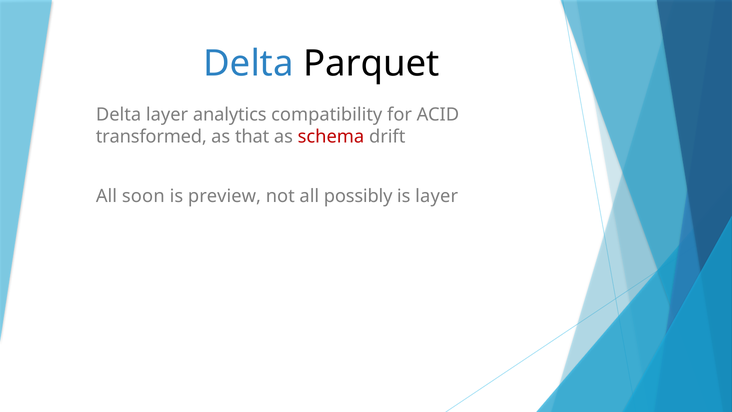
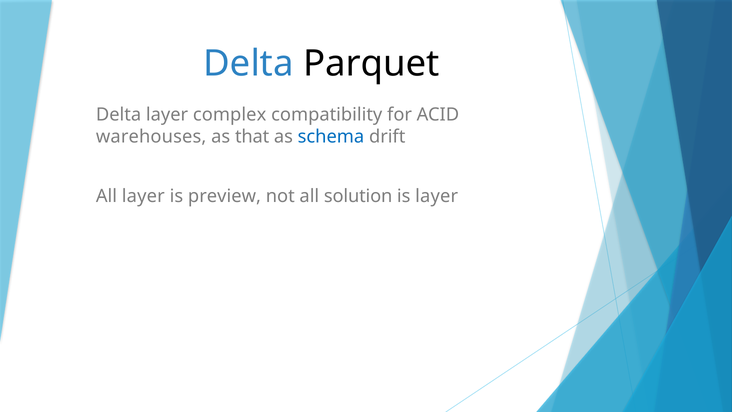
analytics: analytics -> complex
transformed: transformed -> warehouses
schema colour: red -> blue
All soon: soon -> layer
possibly: possibly -> solution
